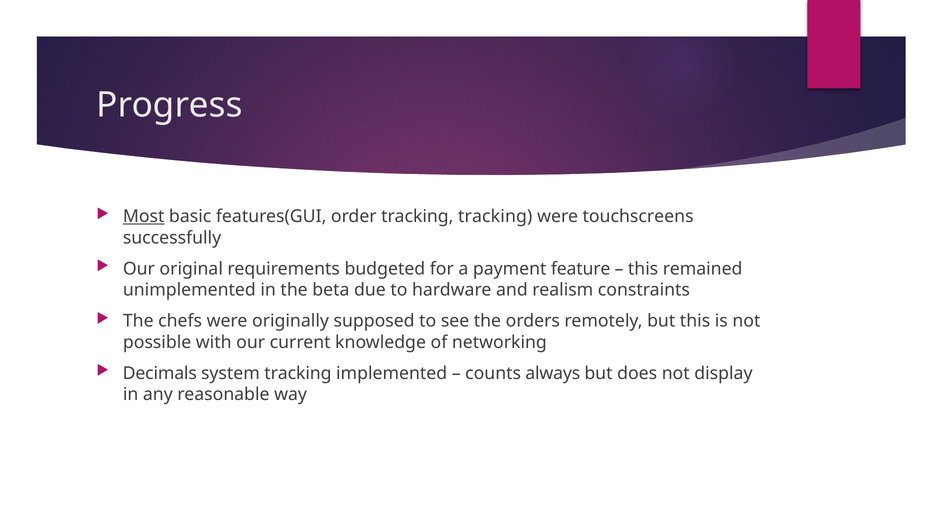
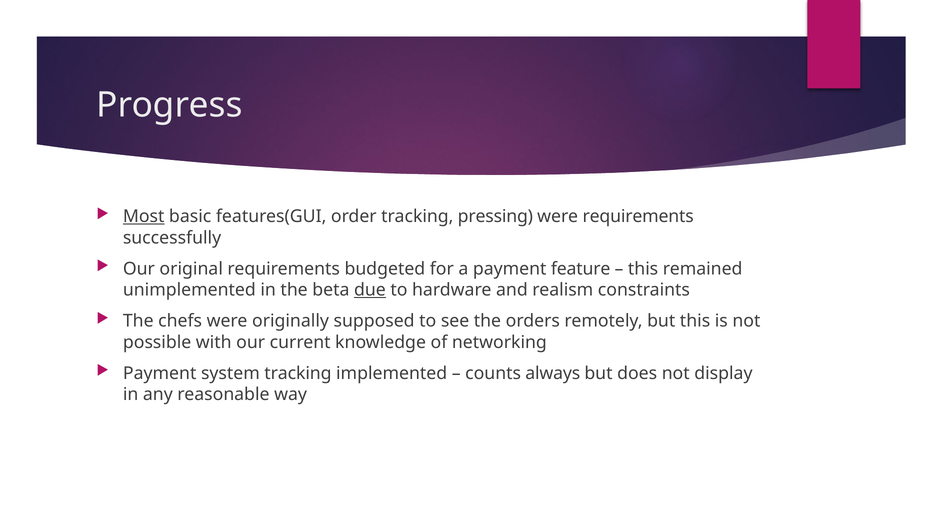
tracking tracking: tracking -> pressing
were touchscreens: touchscreens -> requirements
due underline: none -> present
Decimals at (160, 374): Decimals -> Payment
